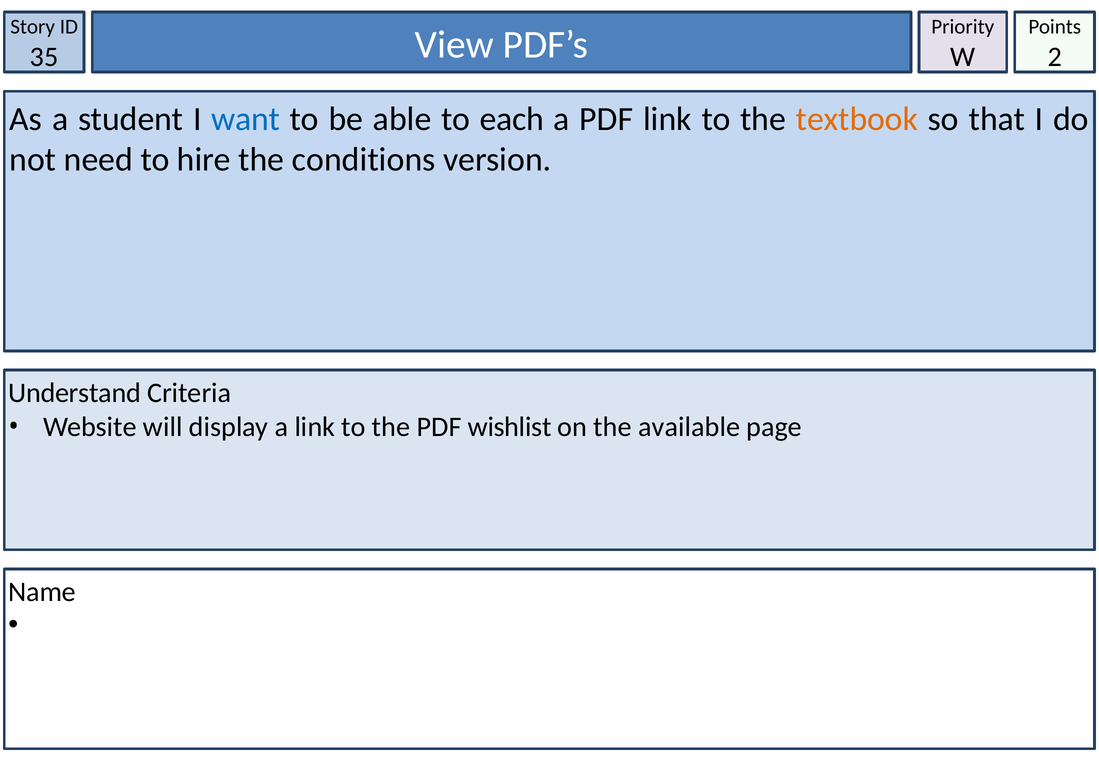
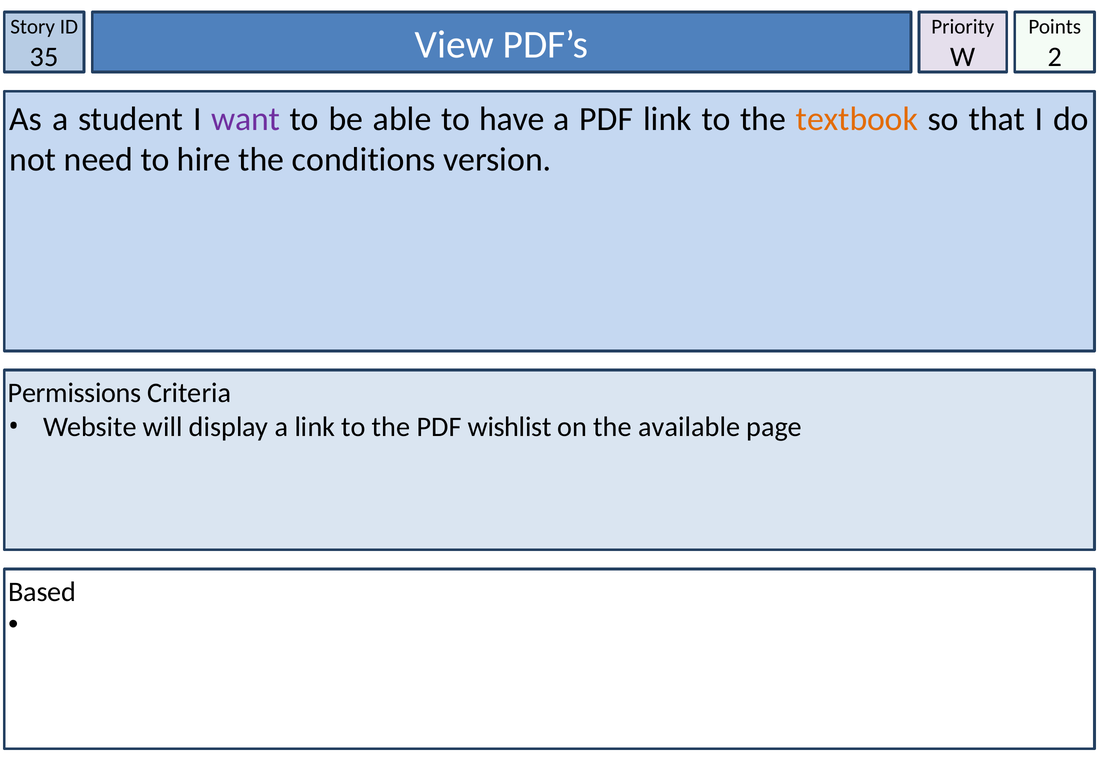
want colour: blue -> purple
each: each -> have
Understand: Understand -> Permissions
Name: Name -> Based
